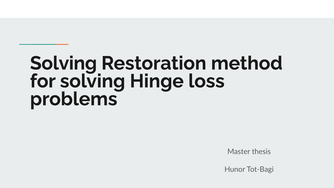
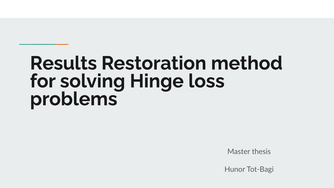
Solving at (63, 63): Solving -> Results
